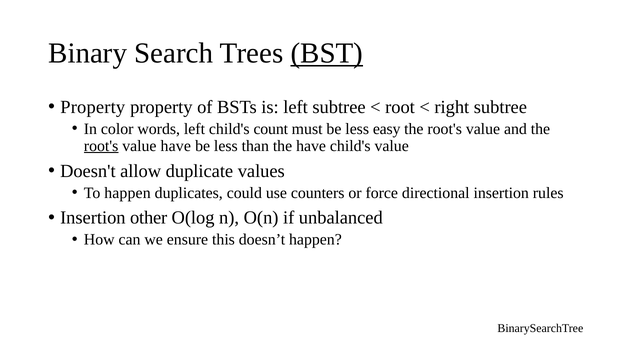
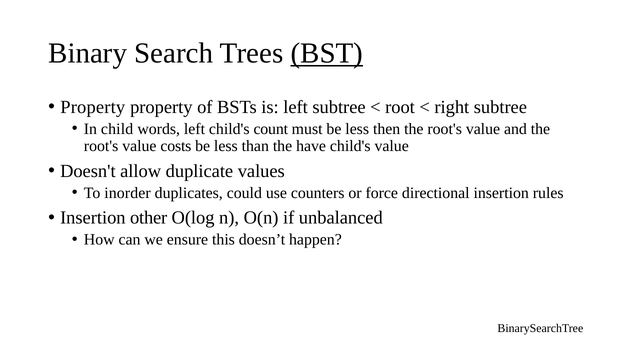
color: color -> child
easy: easy -> then
root's at (101, 146) underline: present -> none
value have: have -> costs
To happen: happen -> inorder
